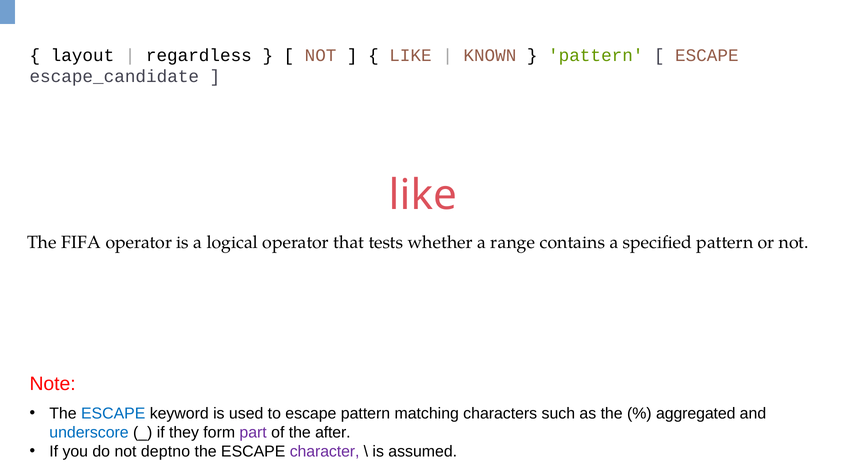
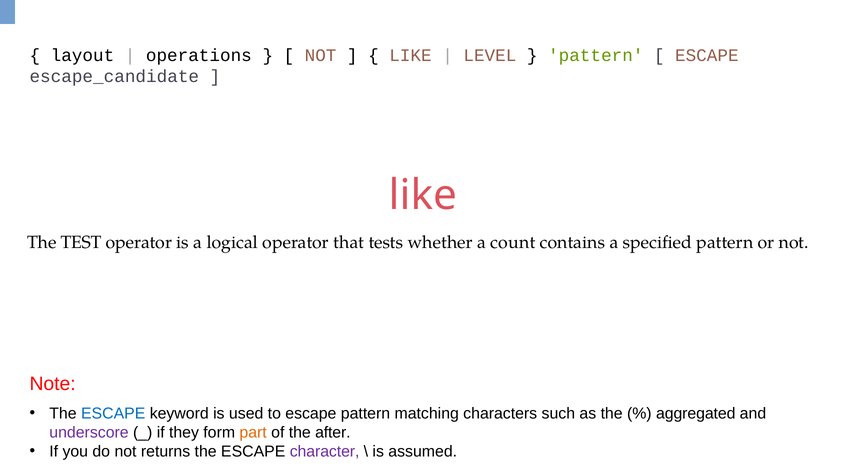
regardless: regardless -> operations
KNOWN: KNOWN -> LEVEL
FIFA: FIFA -> TEST
range: range -> count
underscore colour: blue -> purple
part colour: purple -> orange
deptno: deptno -> returns
